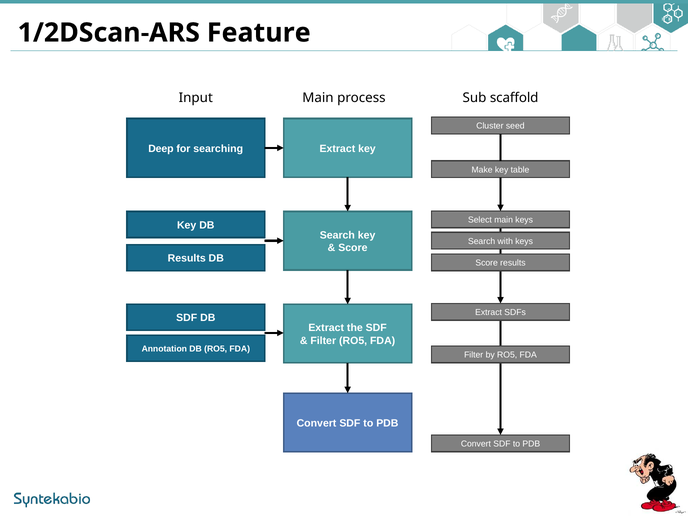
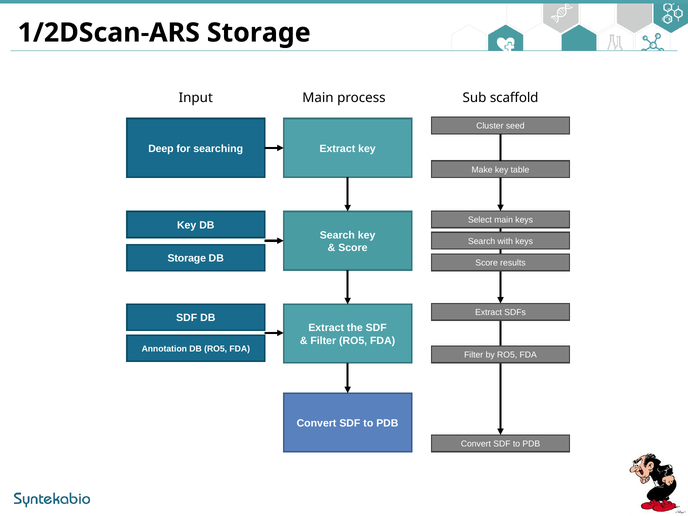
1/2DScan-ARS Feature: Feature -> Storage
Results at (187, 258): Results -> Storage
